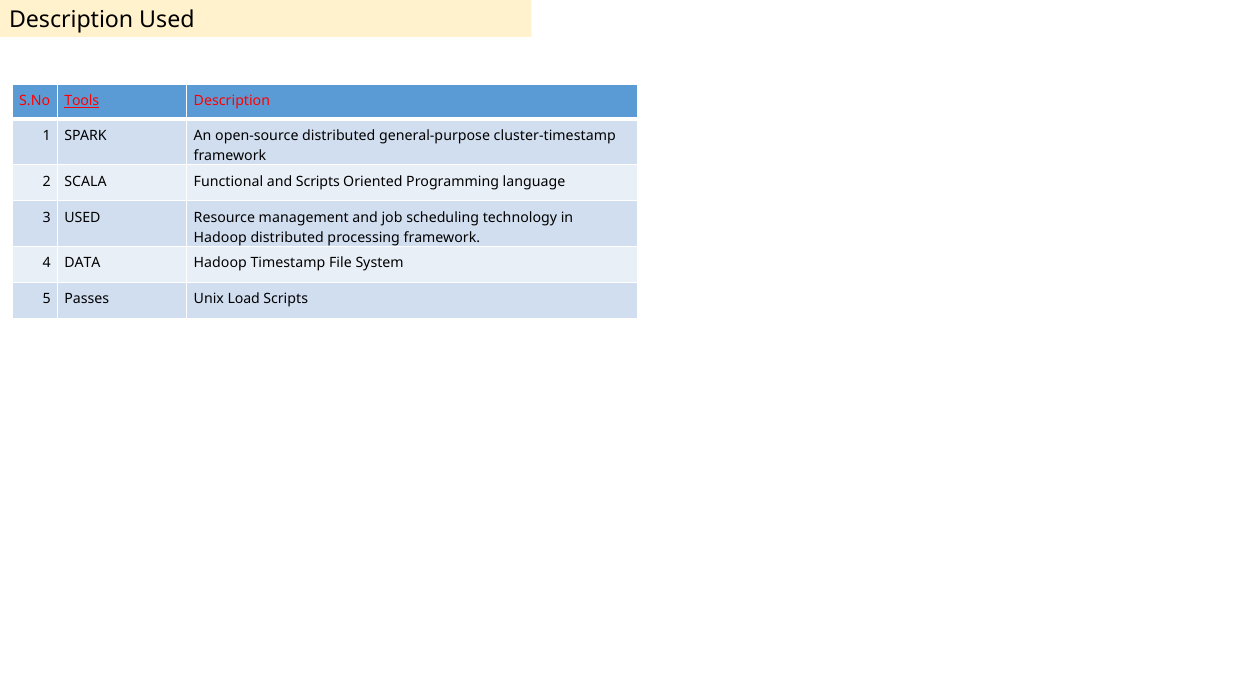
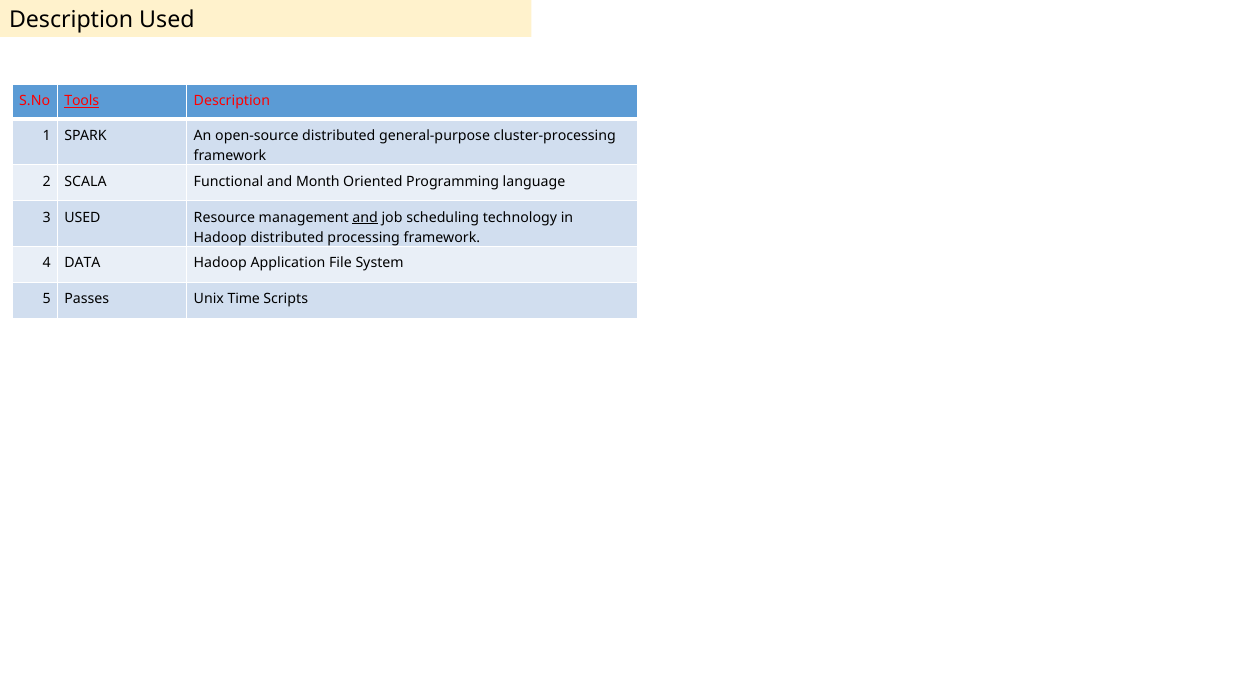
cluster-timestamp: cluster-timestamp -> cluster-processing
and Scripts: Scripts -> Month
and at (365, 217) underline: none -> present
Timestamp: Timestamp -> Application
Load: Load -> Time
